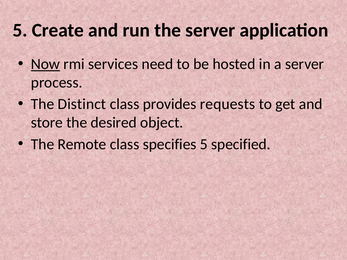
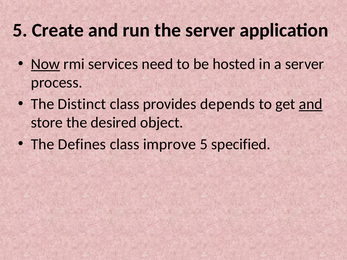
requests: requests -> depends
and at (311, 104) underline: none -> present
Remote: Remote -> Defines
specifies: specifies -> improve
